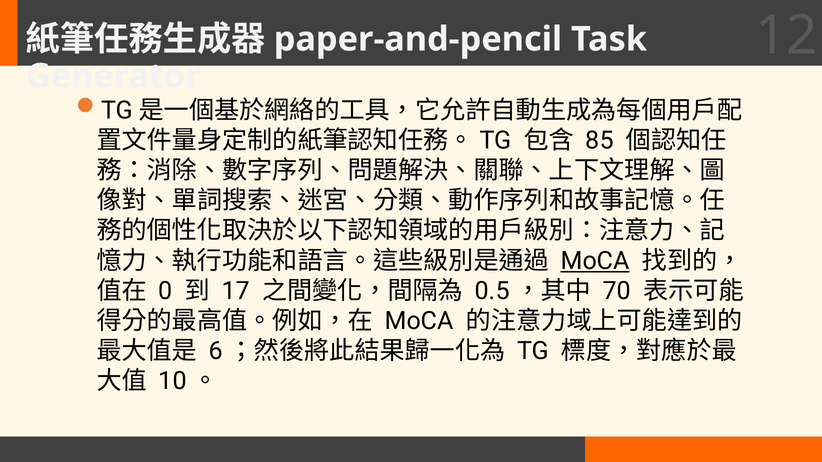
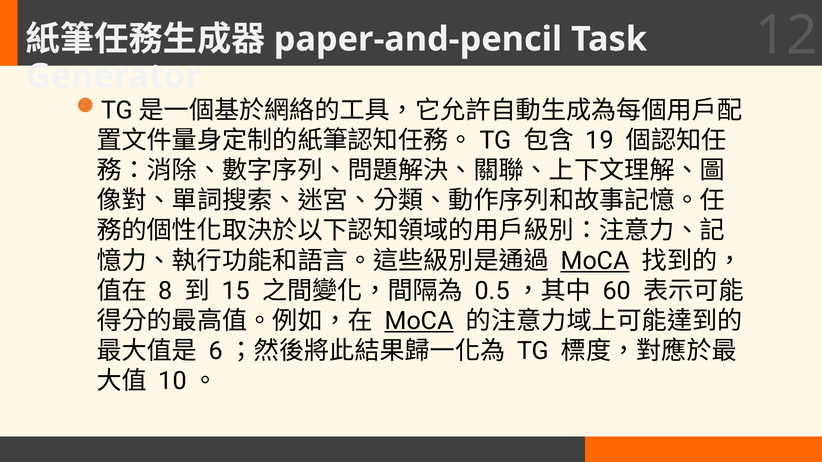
85: 85 -> 19
0: 0 -> 8
17: 17 -> 15
70: 70 -> 60
MoCA at (419, 321) underline: none -> present
